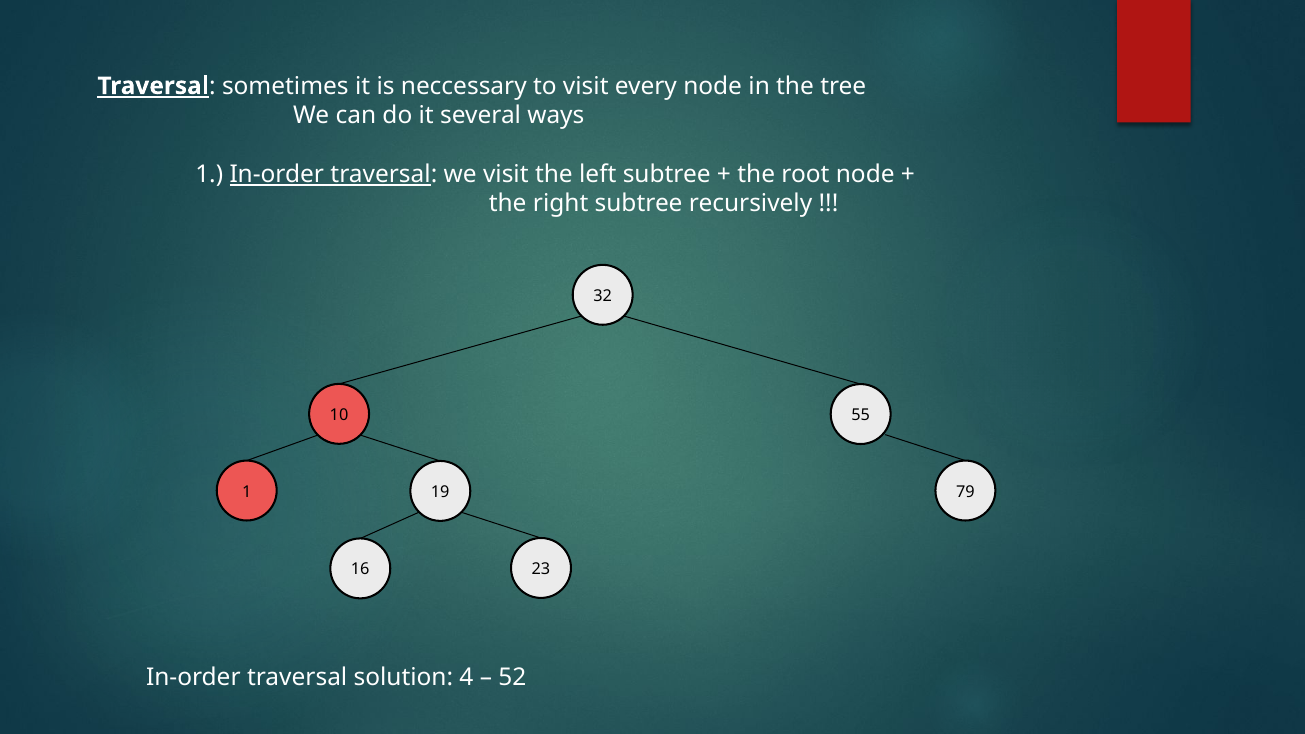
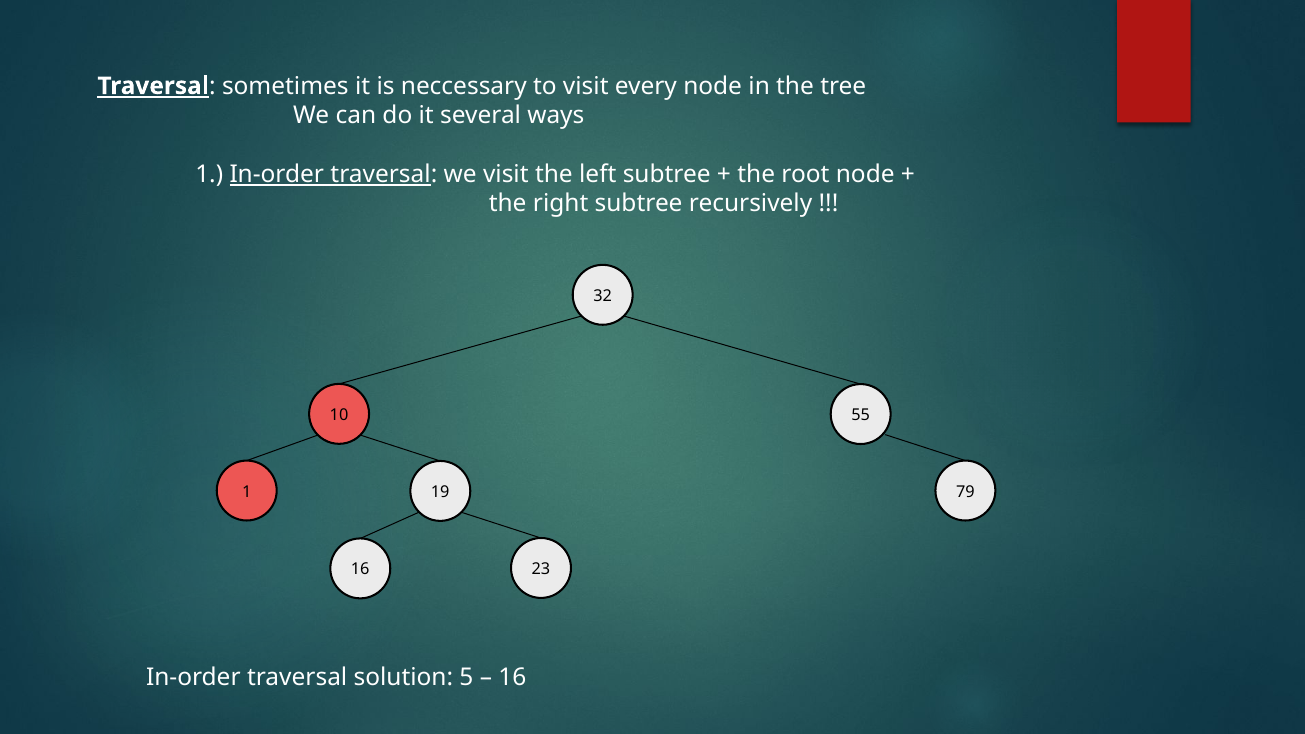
4: 4 -> 5
52 at (512, 677): 52 -> 16
